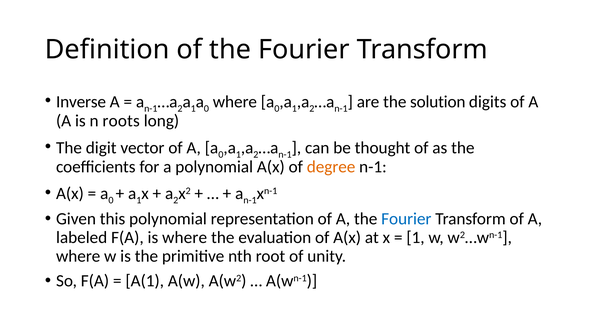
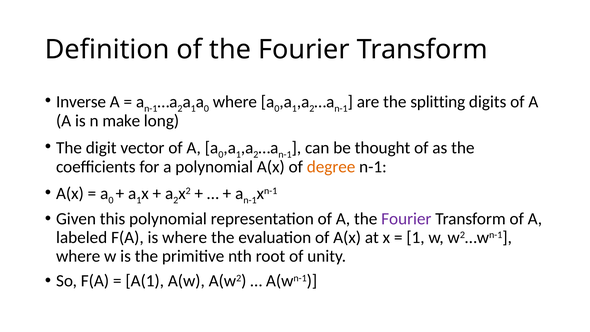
solution: solution -> splitting
roots: roots -> make
Fourier at (406, 219) colour: blue -> purple
